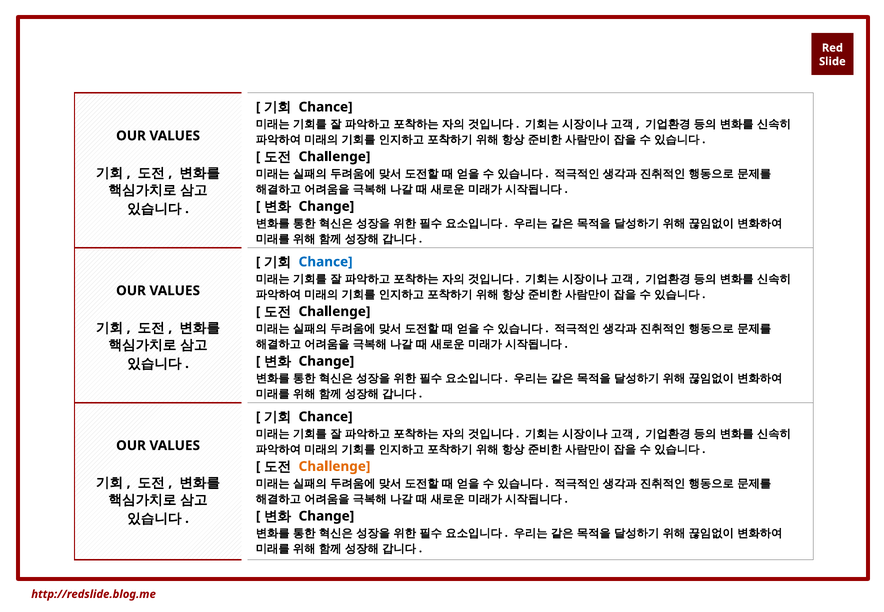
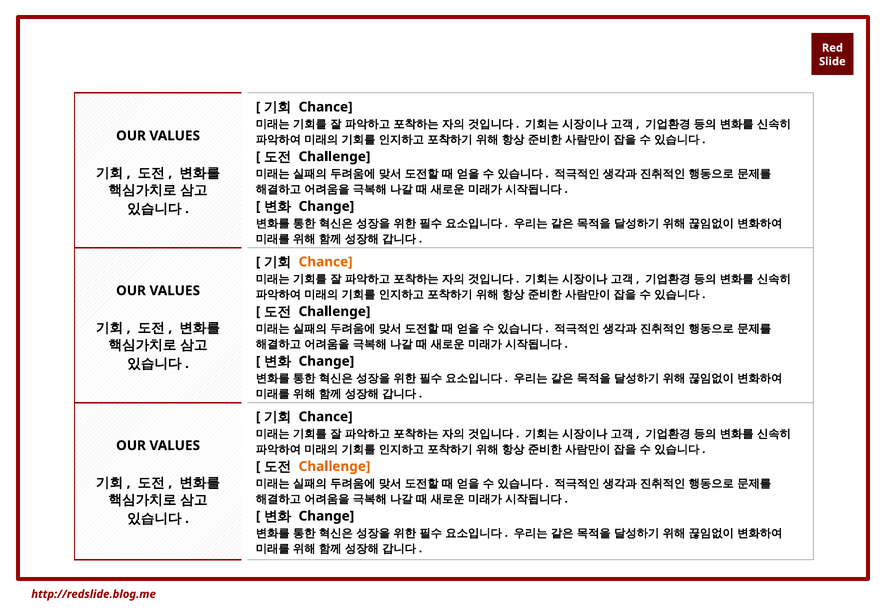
Chance at (326, 262) colour: blue -> orange
